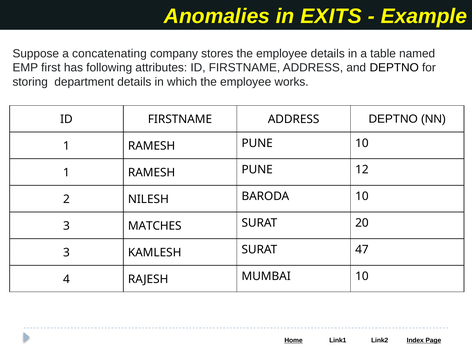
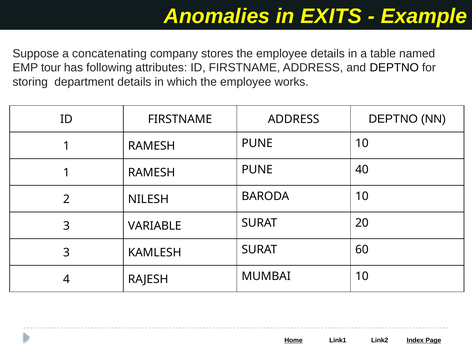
first: first -> tour
12: 12 -> 40
MATCHES: MATCHES -> VARIABLE
47: 47 -> 60
